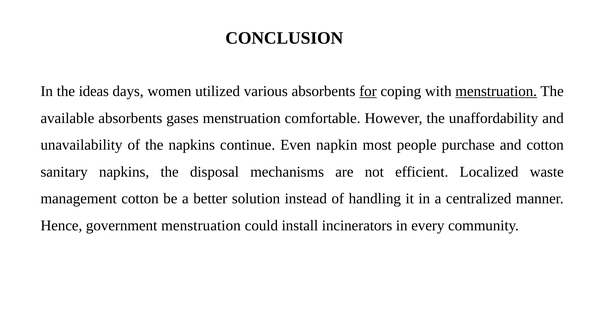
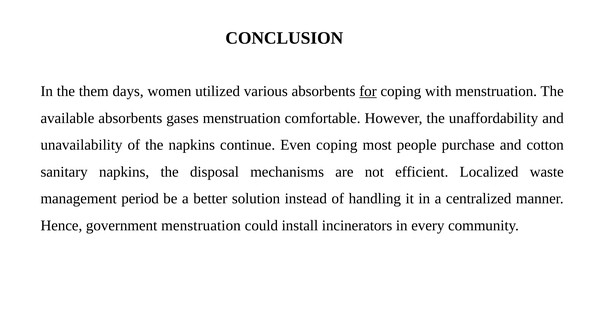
ideas: ideas -> them
menstruation at (496, 91) underline: present -> none
Even napkin: napkin -> coping
management cotton: cotton -> period
